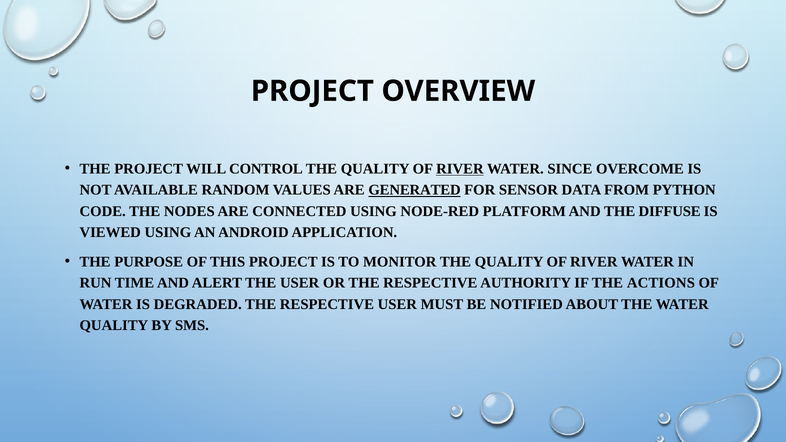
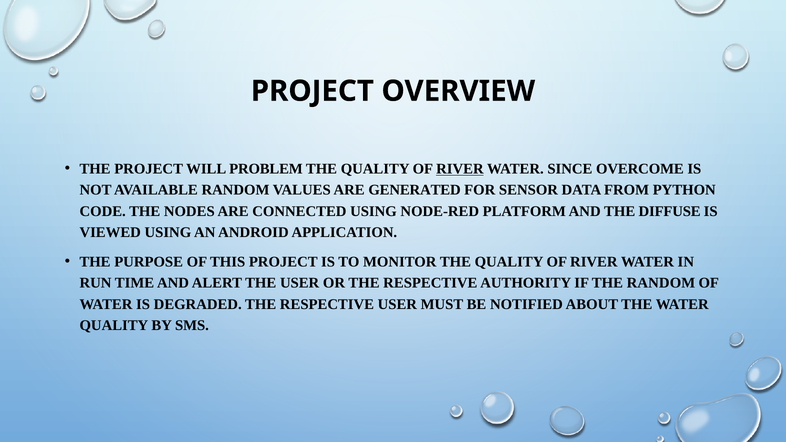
CONTROL: CONTROL -> PROBLEM
GENERATED underline: present -> none
THE ACTIONS: ACTIONS -> RANDOM
